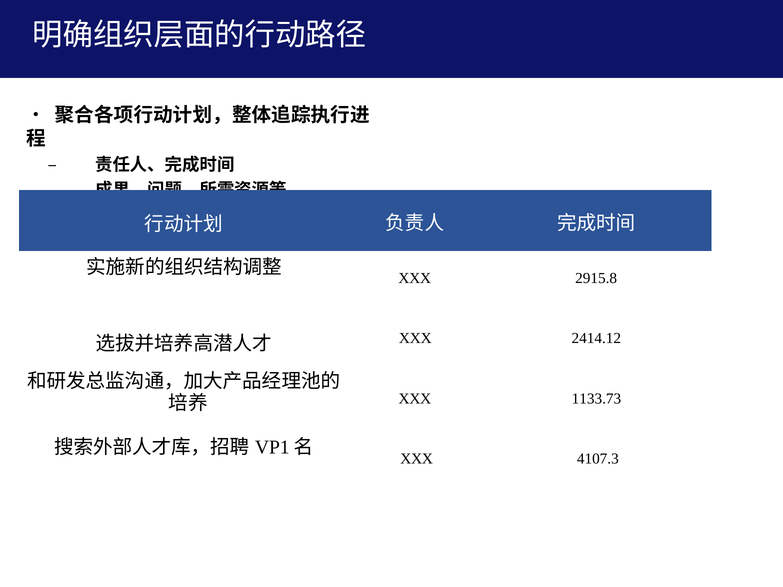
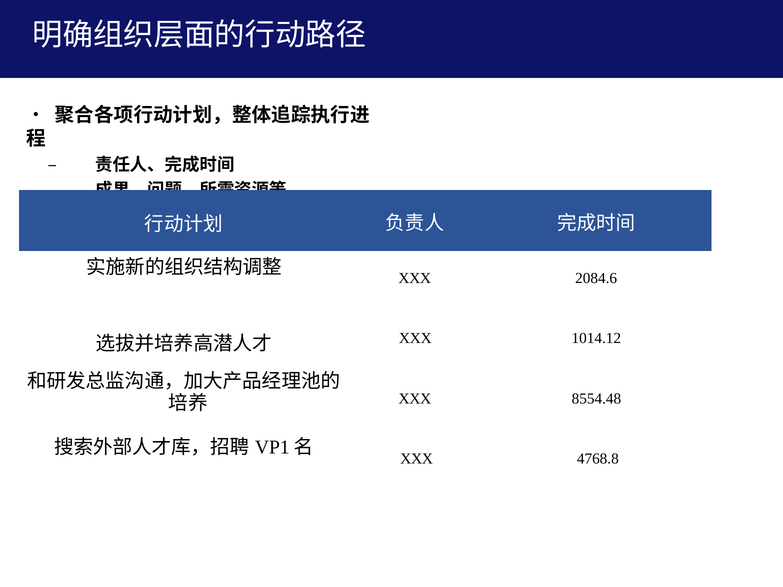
2915.8: 2915.8 -> 2084.6
2414.12: 2414.12 -> 1014.12
1133.73: 1133.73 -> 8554.48
4107.3: 4107.3 -> 4768.8
